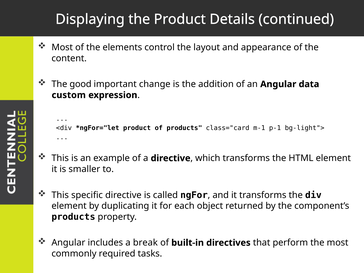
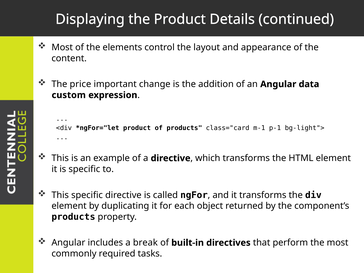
good: good -> price
is smaller: smaller -> specific
